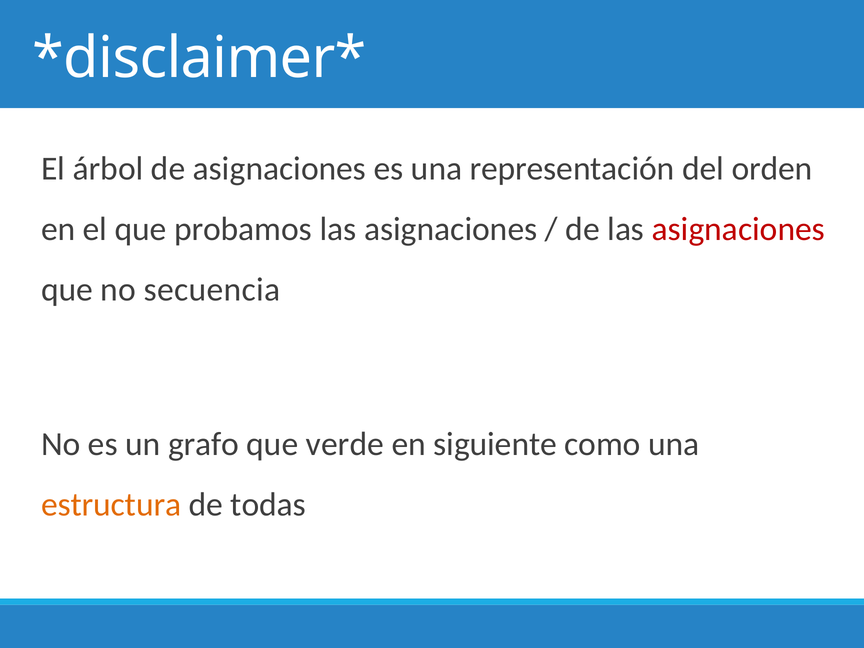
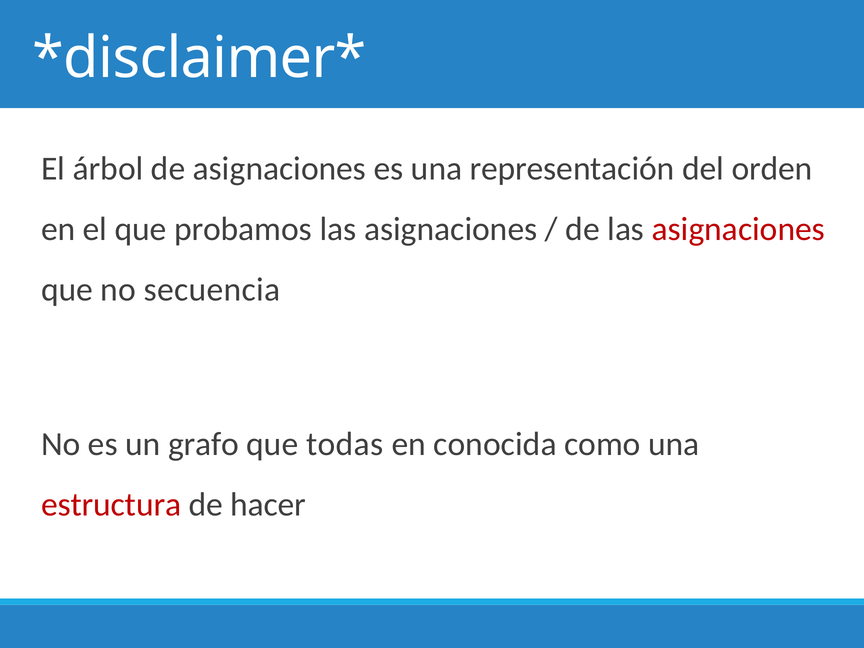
verde: verde -> todas
siguiente: siguiente -> conocida
estructura colour: orange -> red
todas: todas -> hacer
